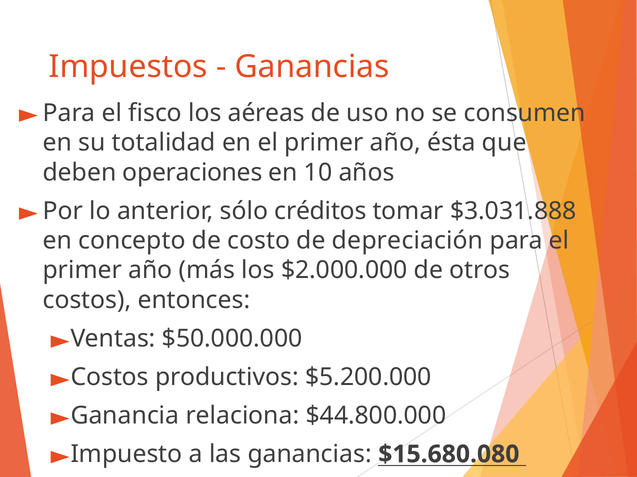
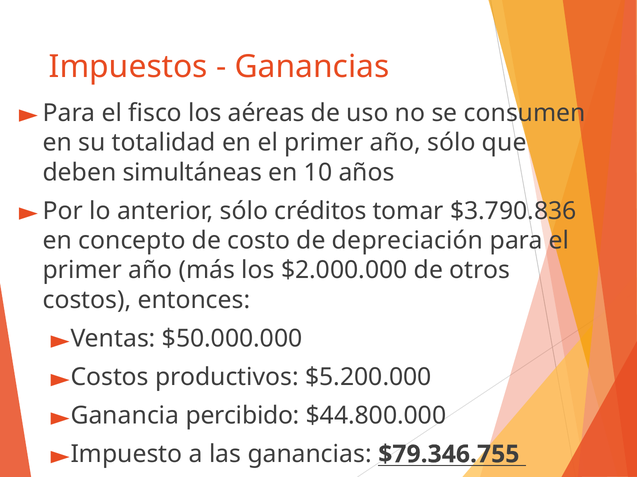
año ésta: ésta -> sólo
operaciones: operaciones -> simultáneas
$3.031.888: $3.031.888 -> $3.790.836
relaciona: relaciona -> percibido
$15.680.080: $15.680.080 -> $79.346.755
